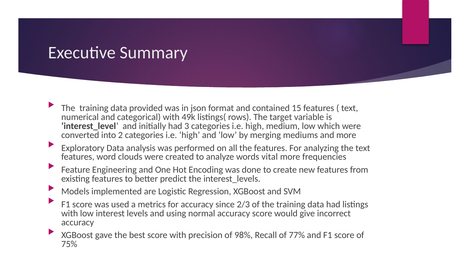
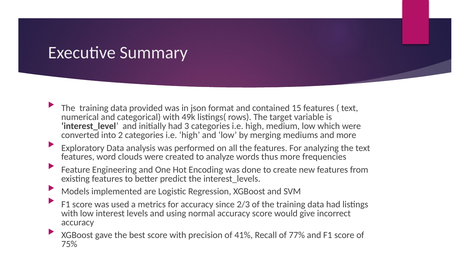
vital: vital -> thus
98%: 98% -> 41%
